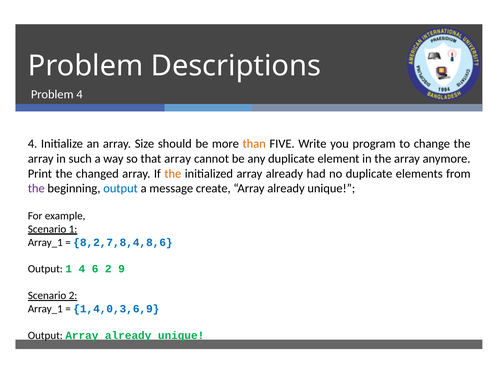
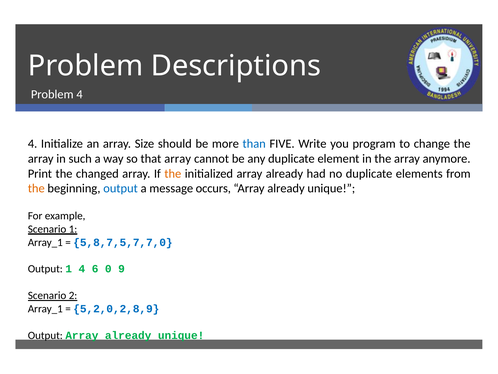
than colour: orange -> blue
the at (36, 188) colour: purple -> orange
create: create -> occurs
8,2,7,8,4,8,6: 8,2,7,8,4,8,6 -> 5,8,7,5,7,7,0
6 2: 2 -> 0
1,4,0,3,6,9: 1,4,0,3,6,9 -> 5,2,0,2,8,9
